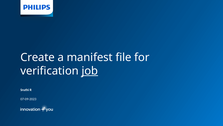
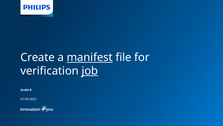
manifest underline: none -> present
